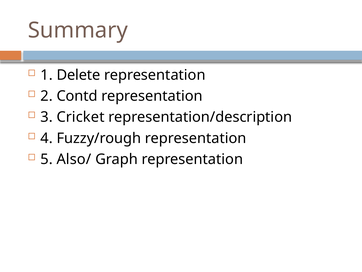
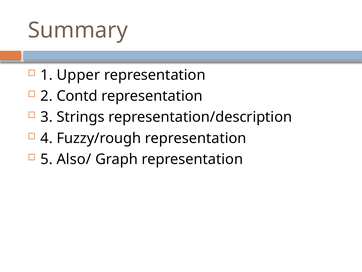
Delete: Delete -> Upper
Cricket: Cricket -> Strings
